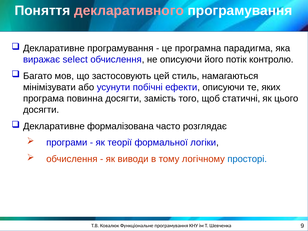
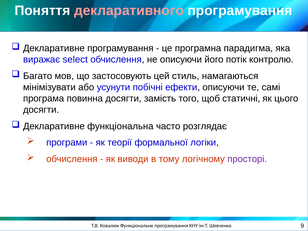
яких: яких -> самі
формалізована: формалізована -> функціональна
просторі colour: blue -> purple
